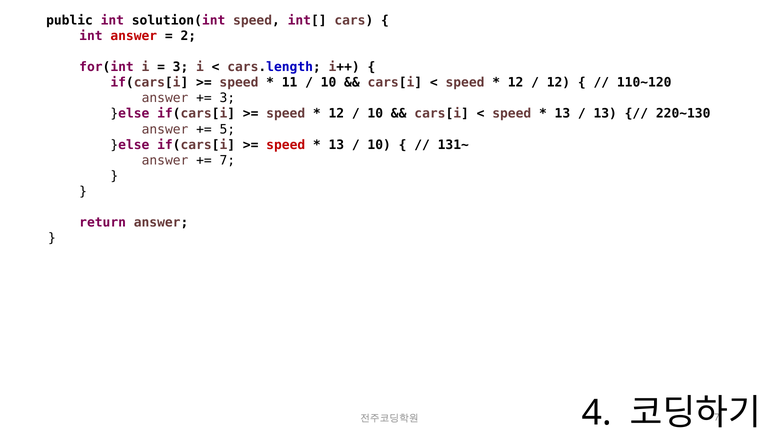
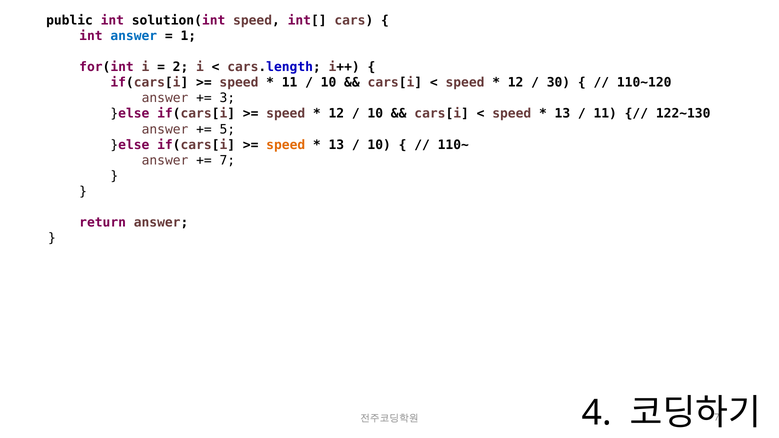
answer at (134, 36) colour: red -> blue
2: 2 -> 1
3 at (181, 67): 3 -> 2
12 at (558, 83): 12 -> 30
13 at (605, 114): 13 -> 11
220~130: 220~130 -> 122~130
speed at (286, 145) colour: red -> orange
131~: 131~ -> 110~
